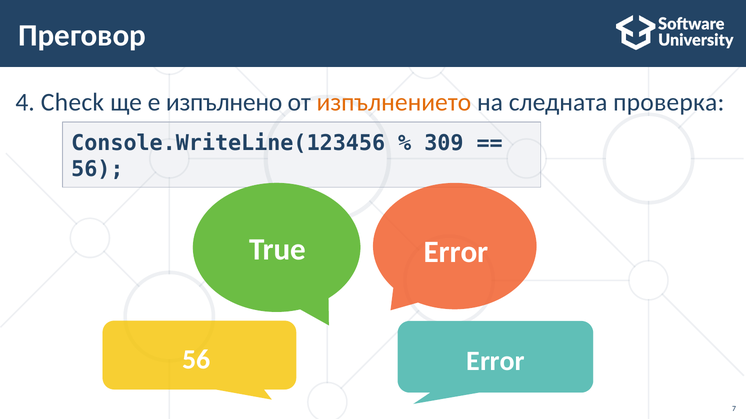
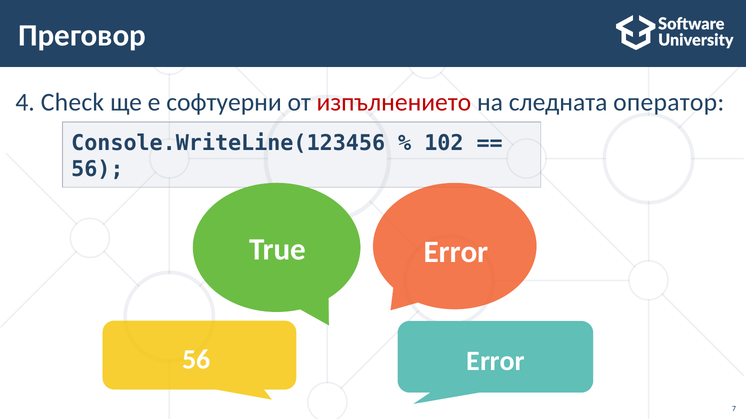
изпълнено: изпълнено -> софтуерни
изпълнението colour: orange -> red
проверка: проверка -> оператор
309: 309 -> 102
